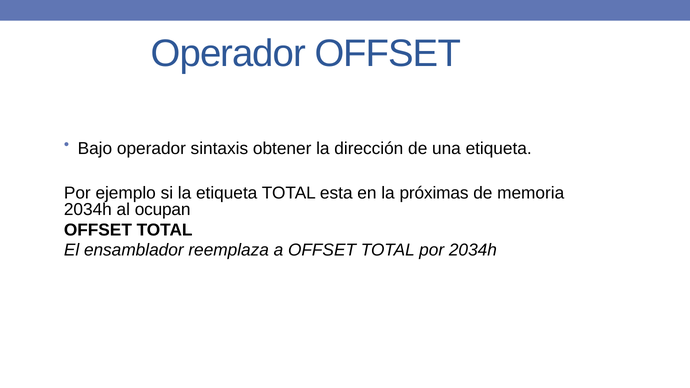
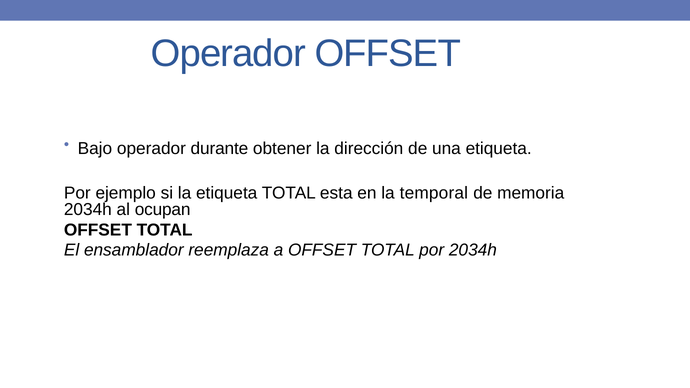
sintaxis: sintaxis -> durante
próximas: próximas -> temporal
